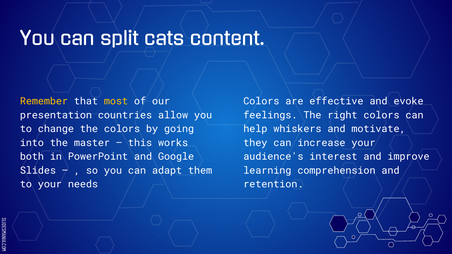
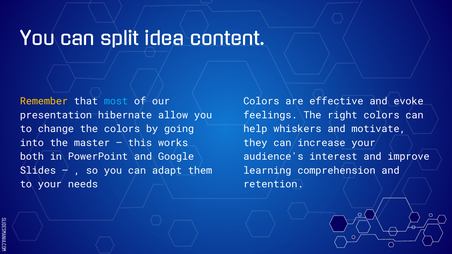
cats: cats -> idea
most colour: yellow -> light blue
countries: countries -> hibernate
